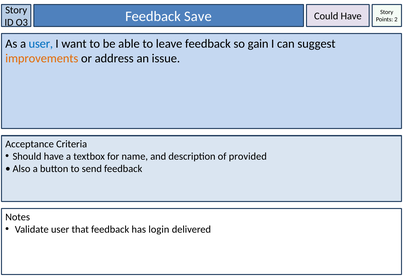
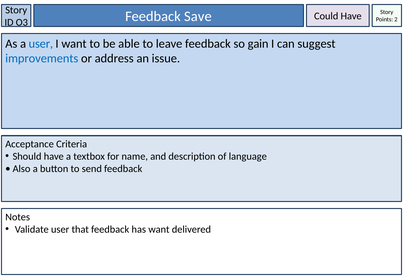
improvements colour: orange -> blue
provided: provided -> language
has login: login -> want
